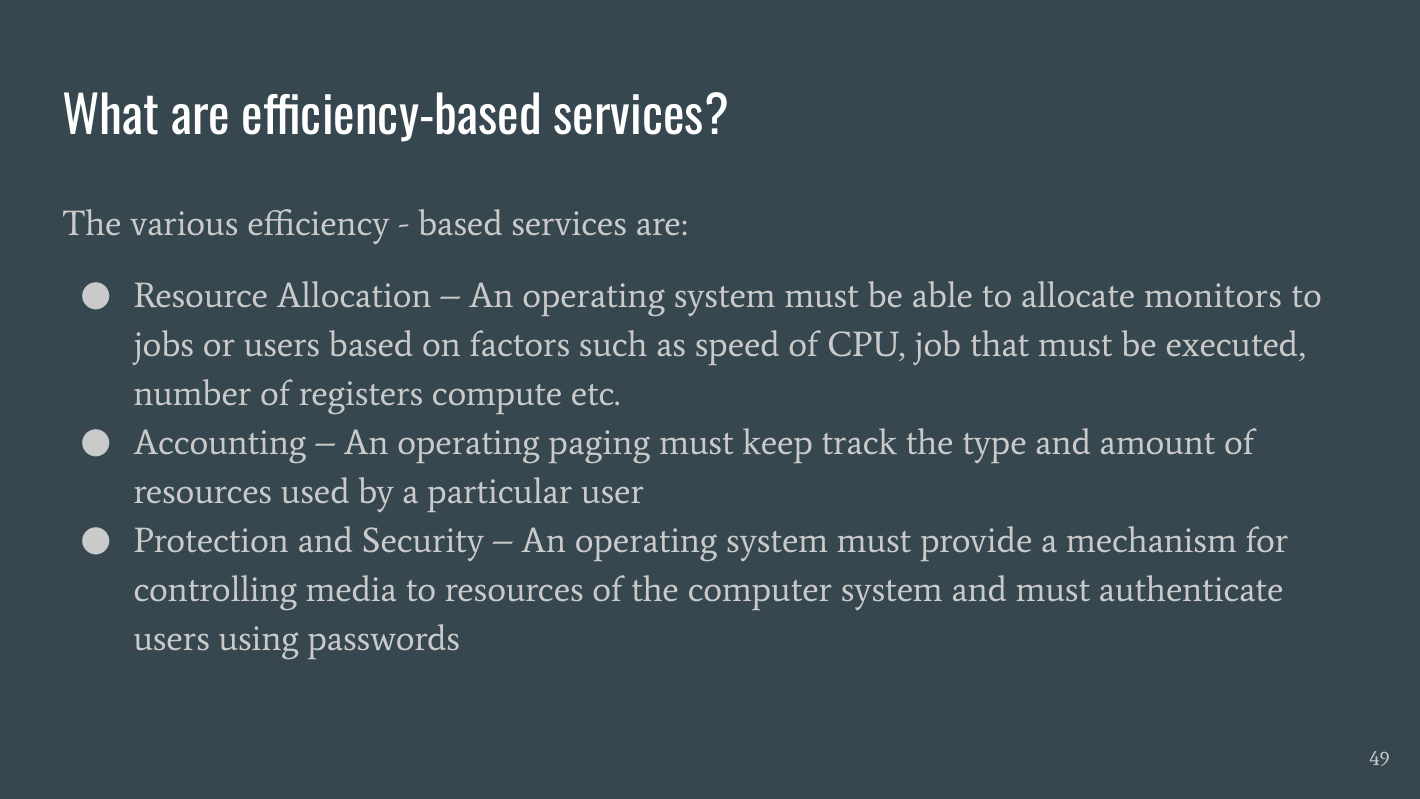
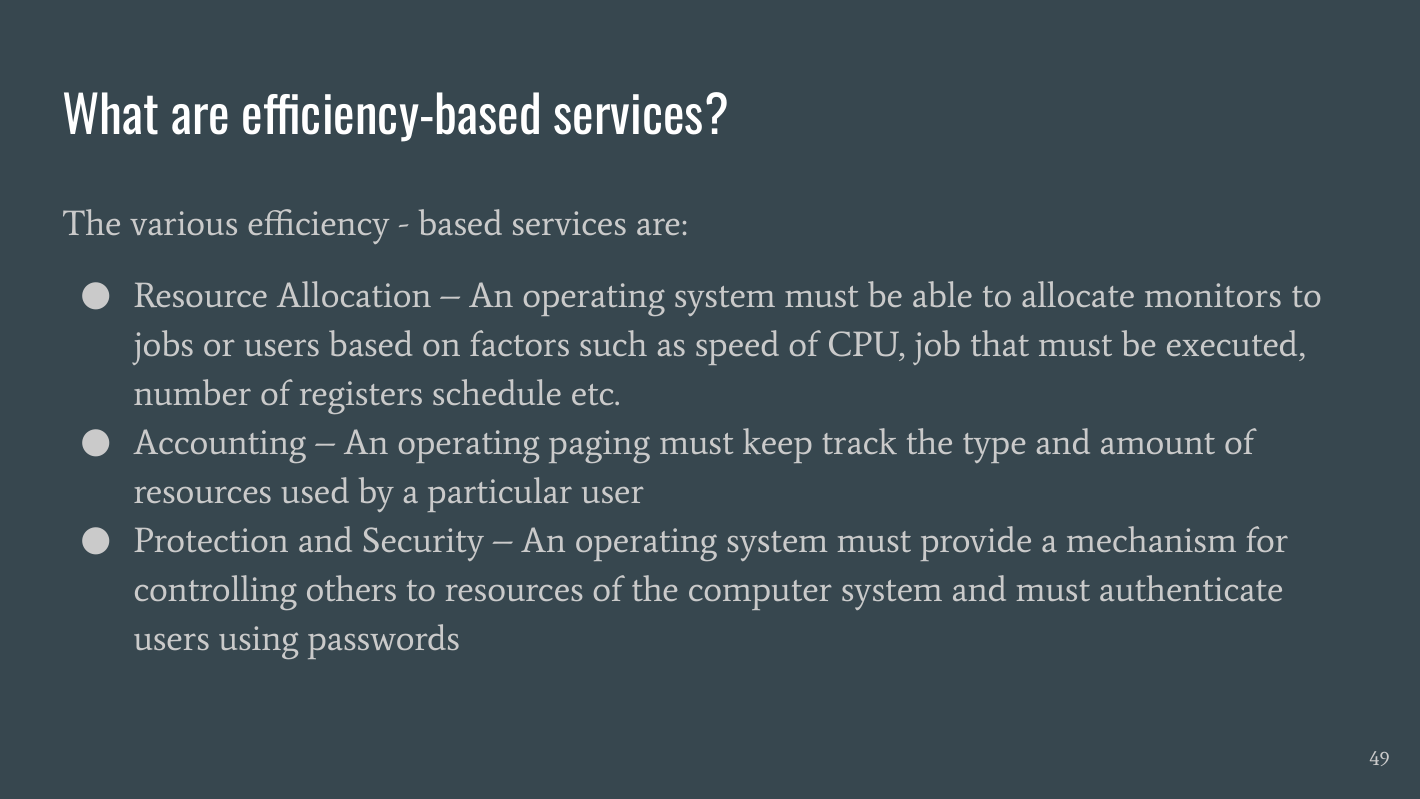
compute: compute -> schedule
media: media -> others
